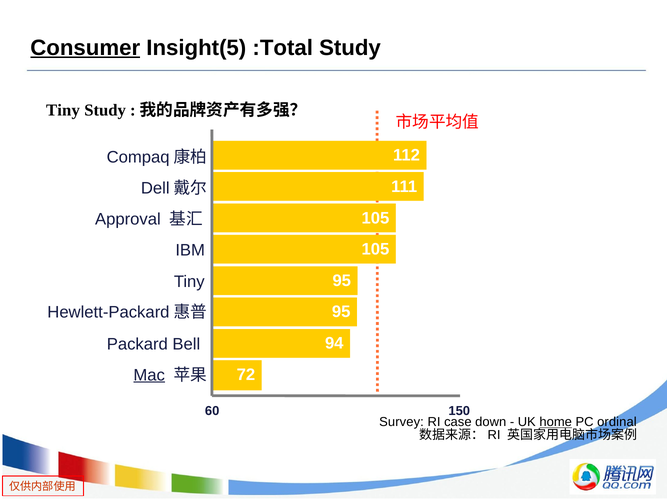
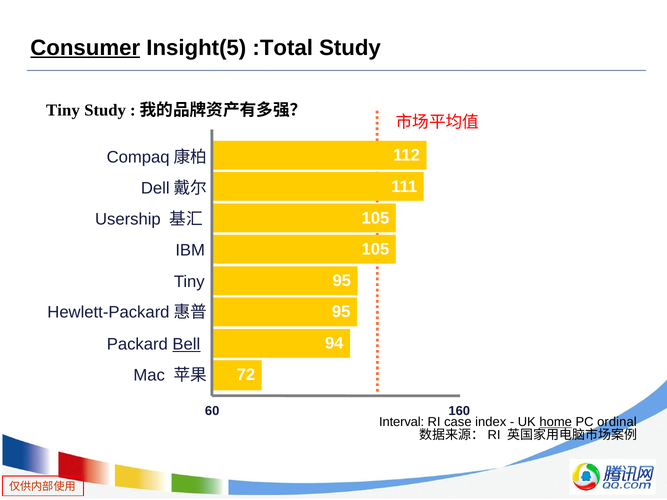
Approval: Approval -> Usership
Bell underline: none -> present
Mac underline: present -> none
150: 150 -> 160
Survey: Survey -> Interval
down: down -> index
